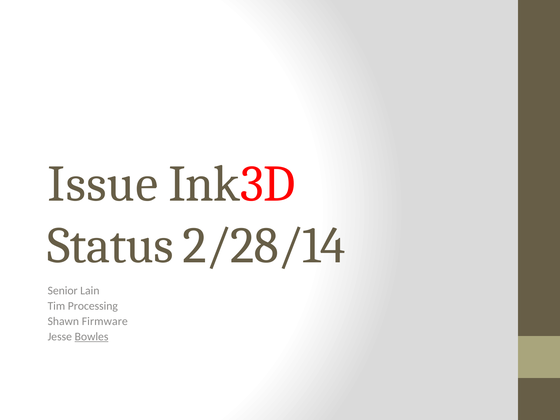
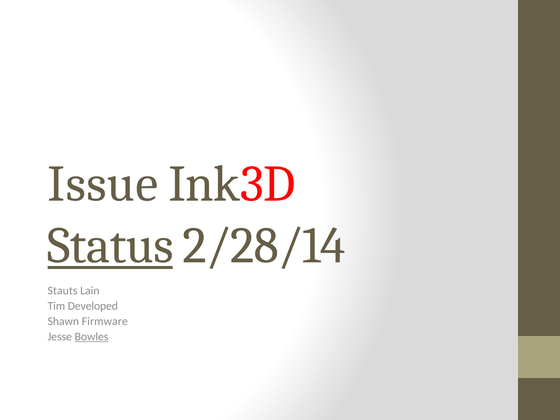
Status underline: none -> present
Senior: Senior -> Stauts
Processing: Processing -> Developed
